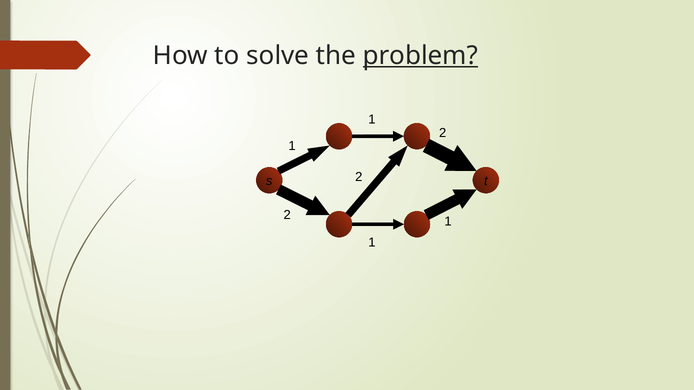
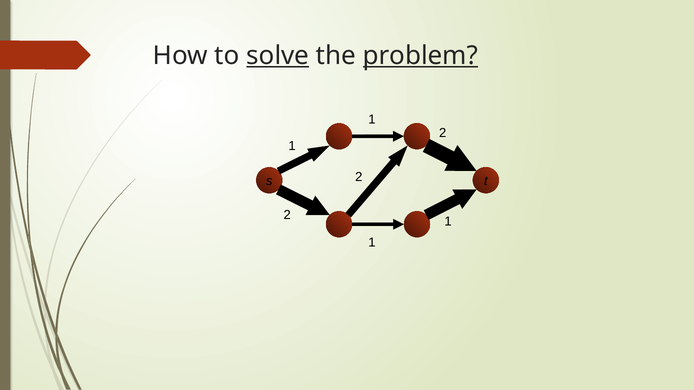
solve underline: none -> present
